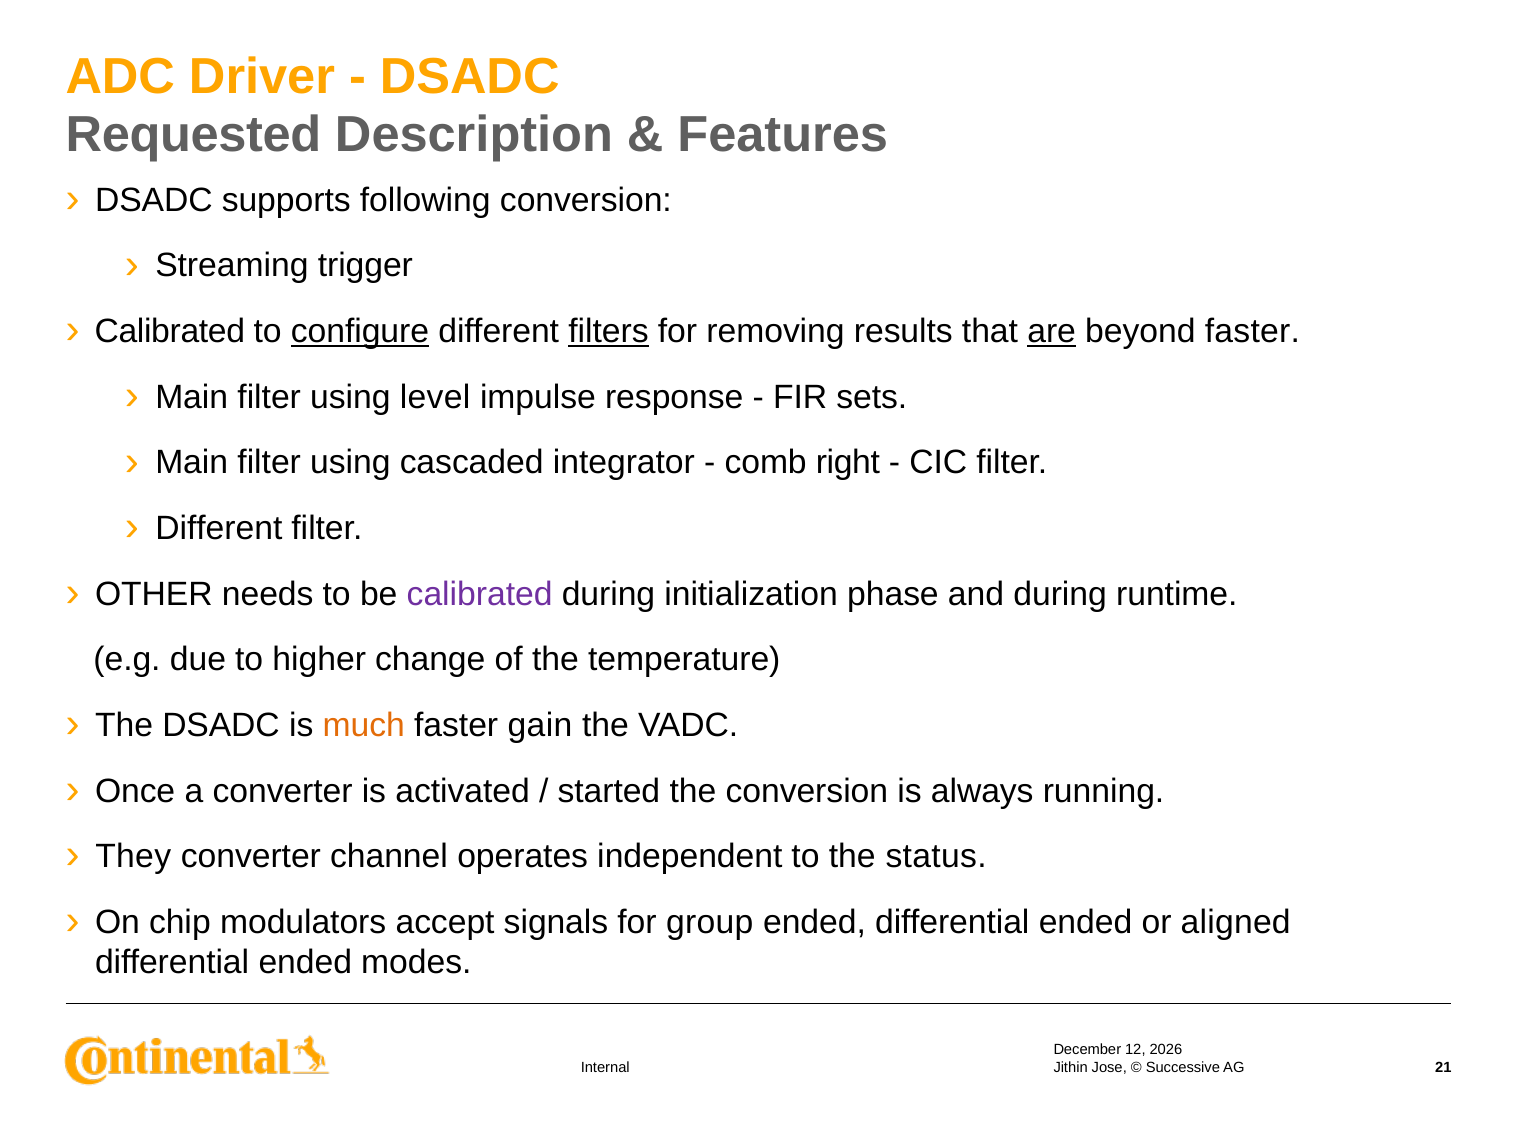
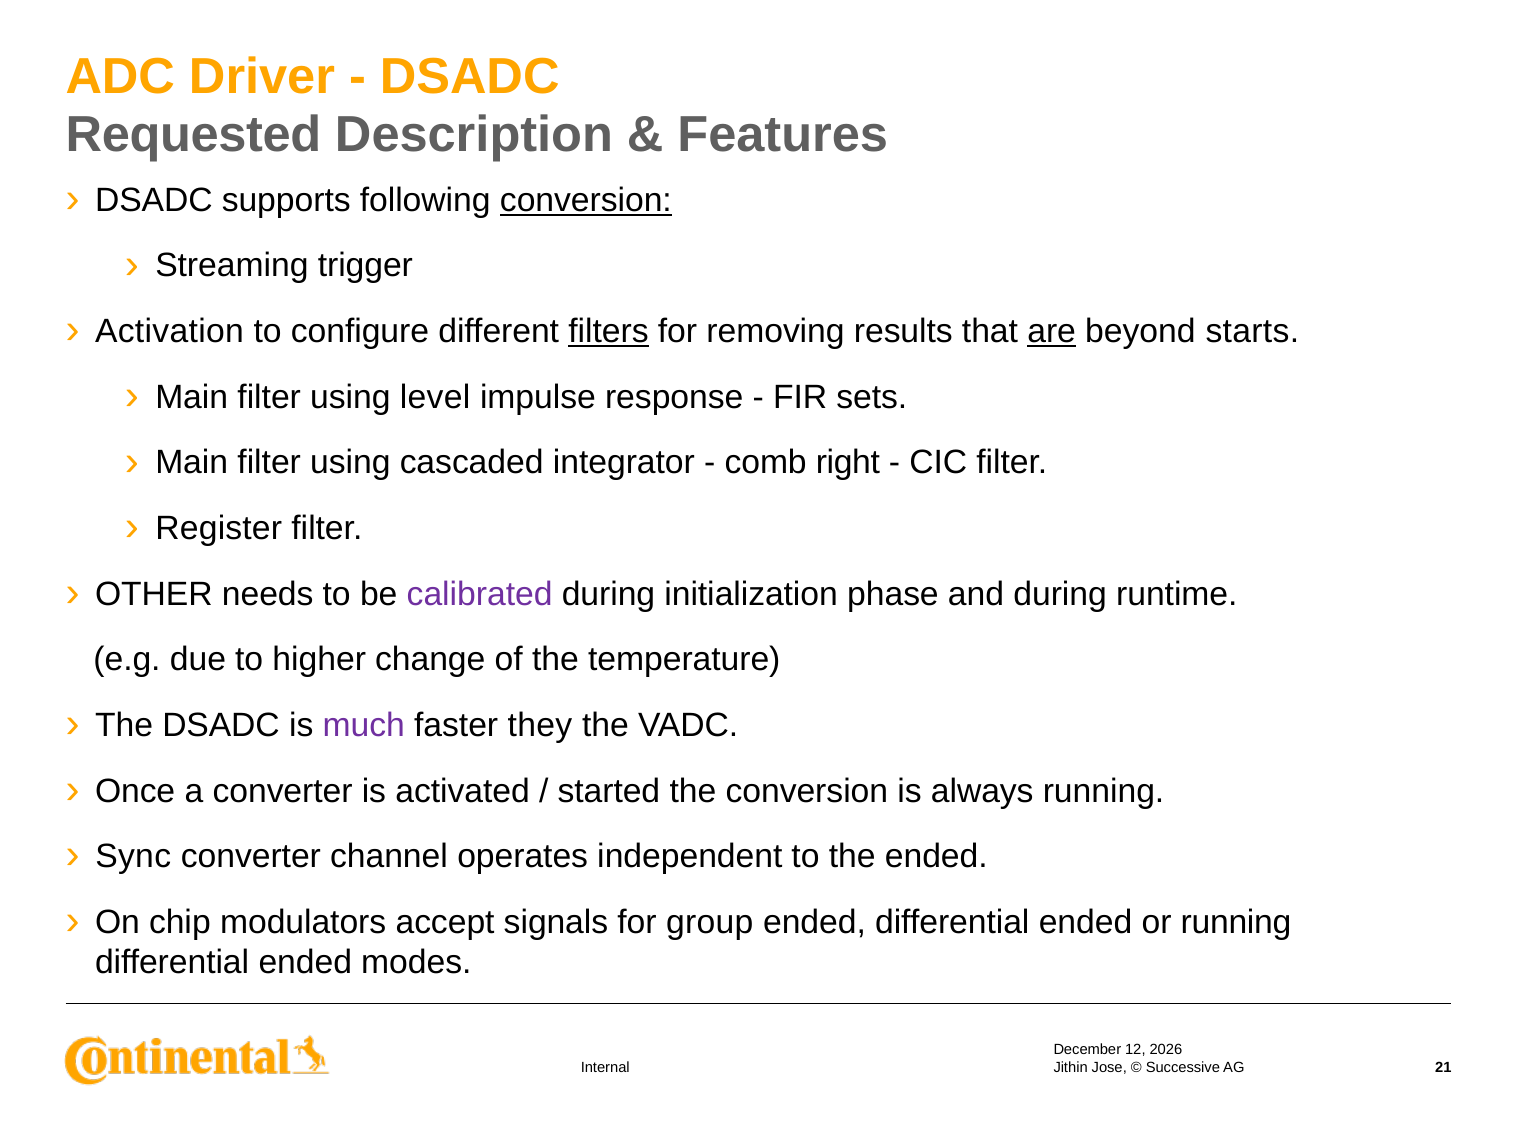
conversion at (586, 200) underline: none -> present
Calibrated at (170, 331): Calibrated -> Activation
configure underline: present -> none
beyond faster: faster -> starts
Different at (219, 528): Different -> Register
much colour: orange -> purple
gain: gain -> they
They: They -> Sync
the status: status -> ended
or aligned: aligned -> running
